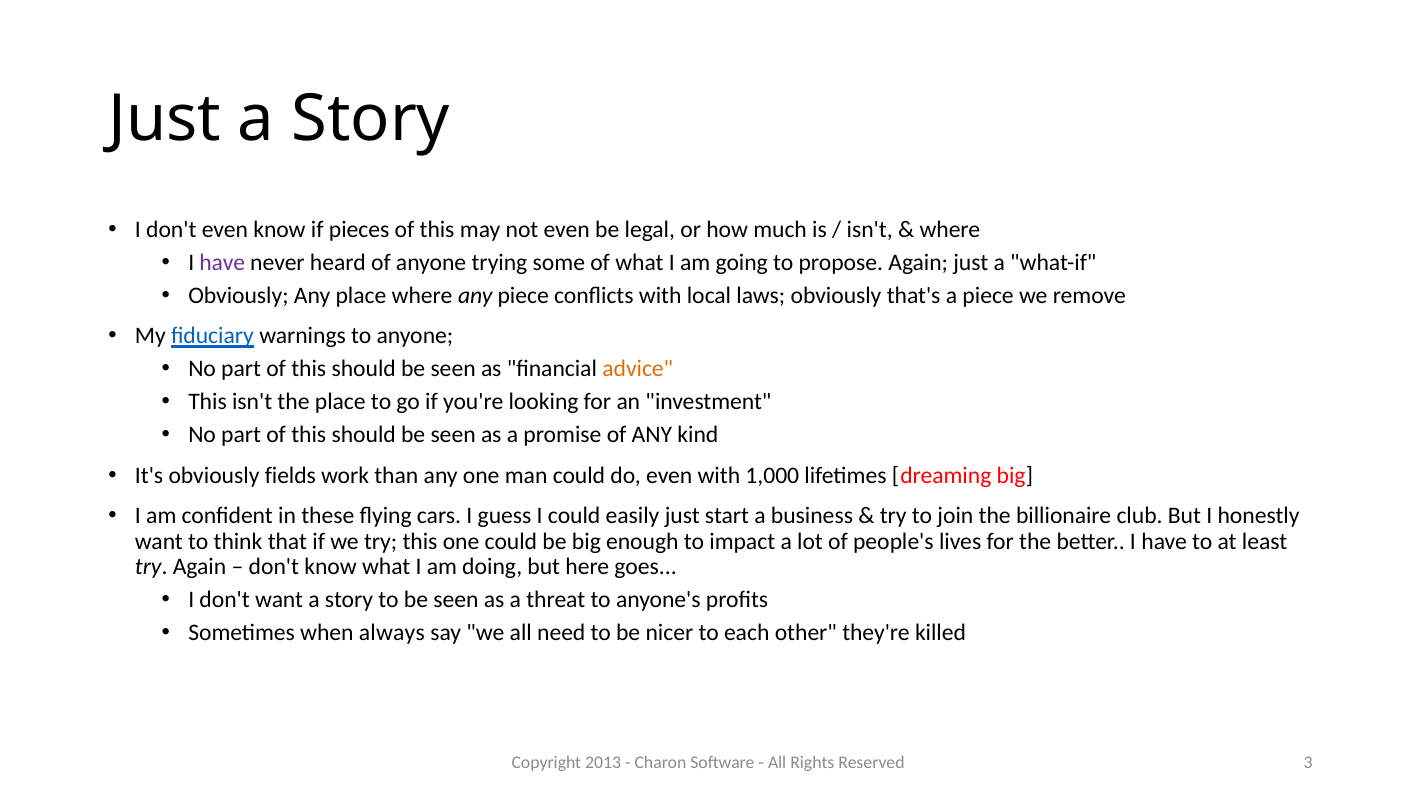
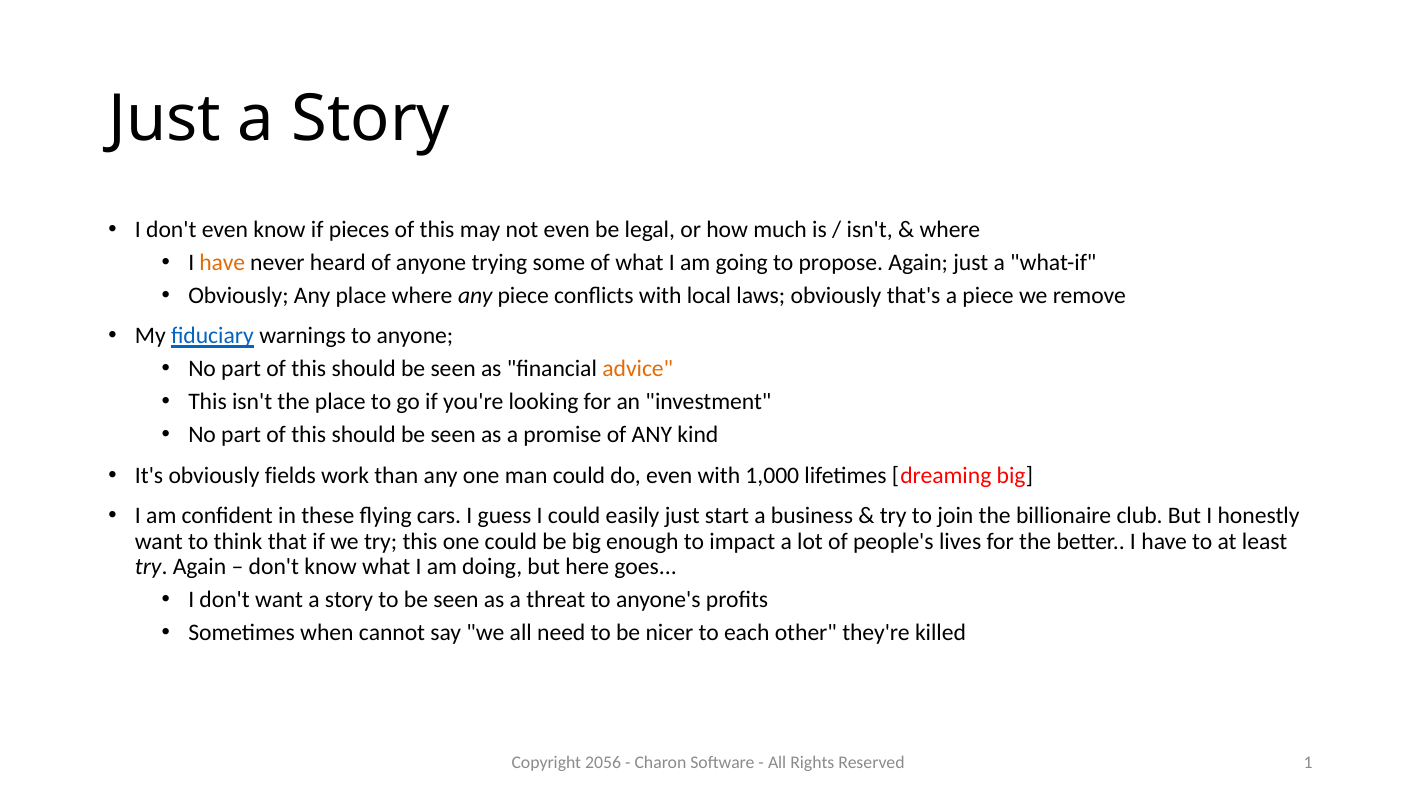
have at (222, 263) colour: purple -> orange
always: always -> cannot
2013: 2013 -> 2056
3: 3 -> 1
